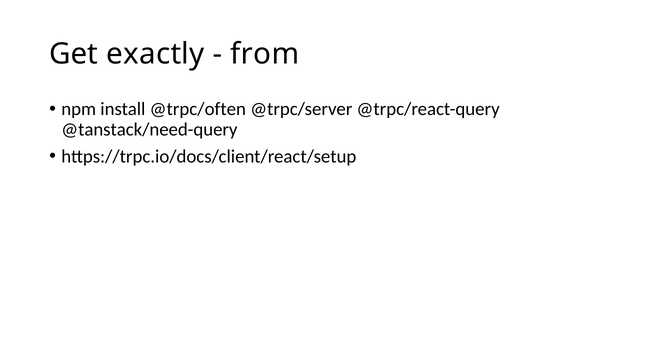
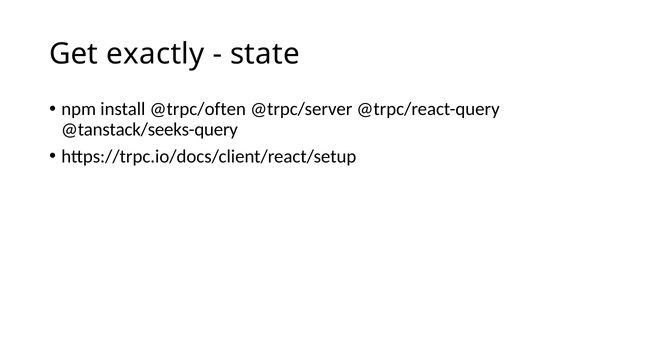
from: from -> state
@tanstack/need-query: @tanstack/need-query -> @tanstack/seeks-query
